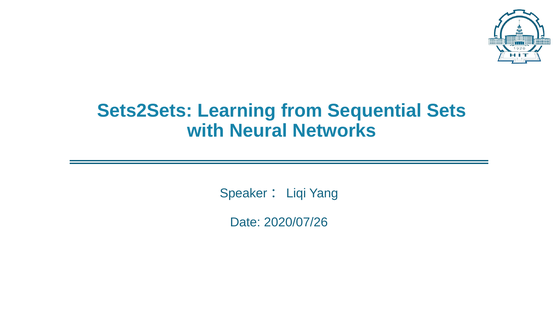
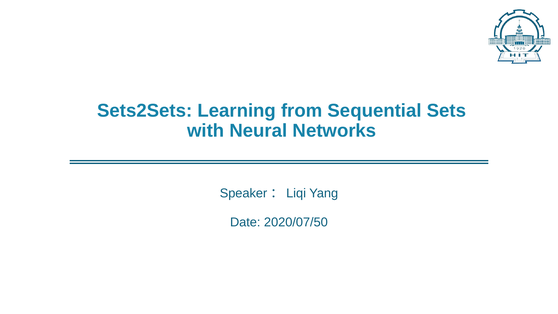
2020/07/26: 2020/07/26 -> 2020/07/50
